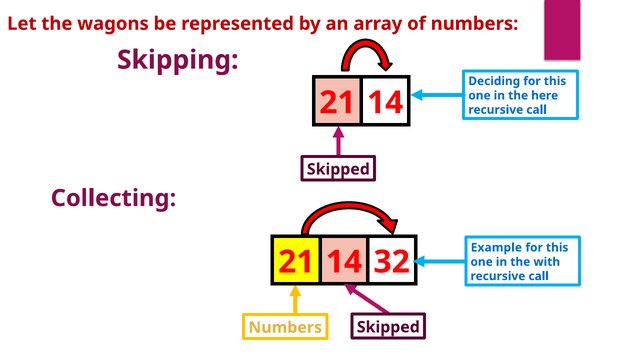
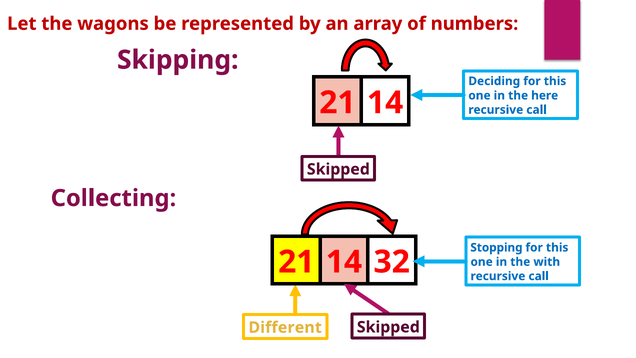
Example: Example -> Stopping
Numbers at (285, 327): Numbers -> Different
